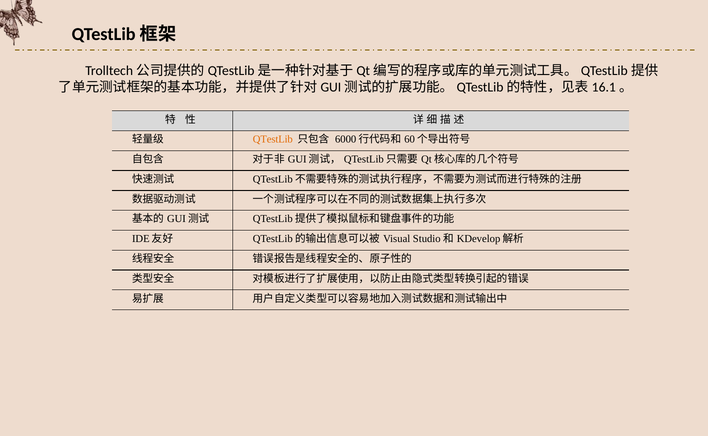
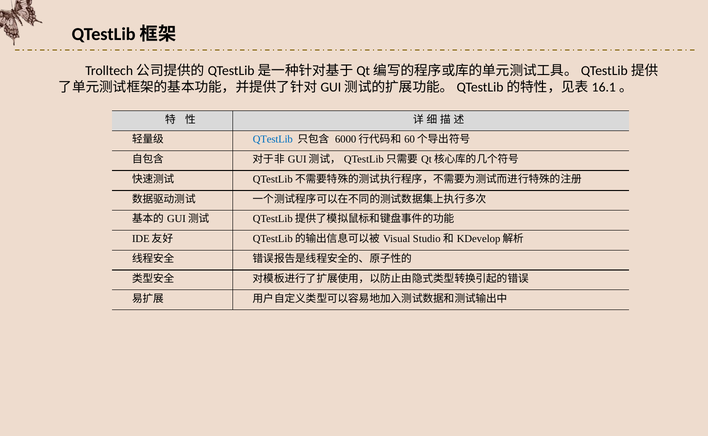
QTestLib colour: orange -> blue
